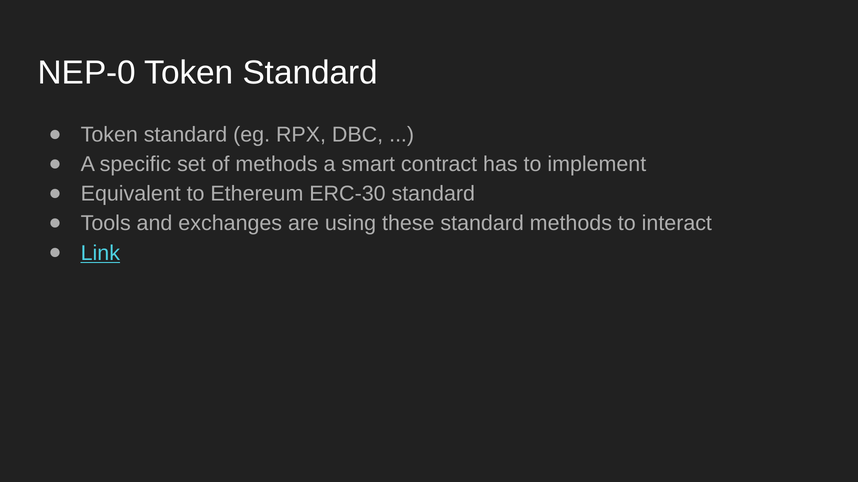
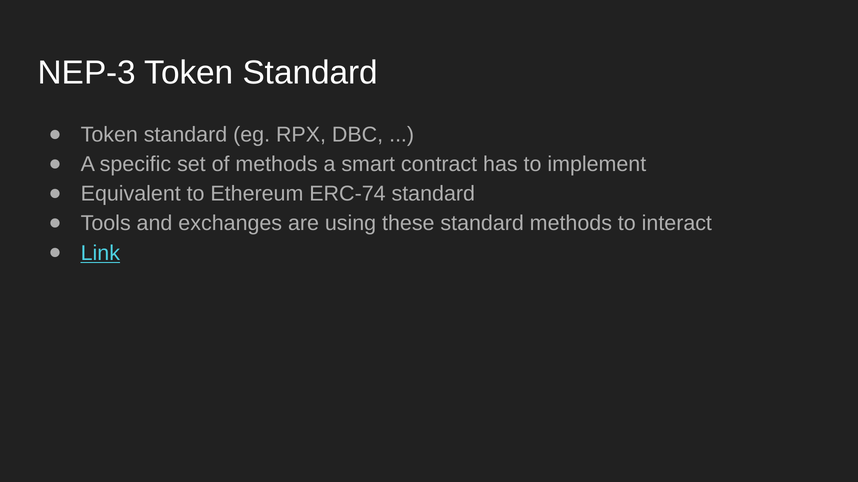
NEP-0: NEP-0 -> NEP-3
ERC-30: ERC-30 -> ERC-74
